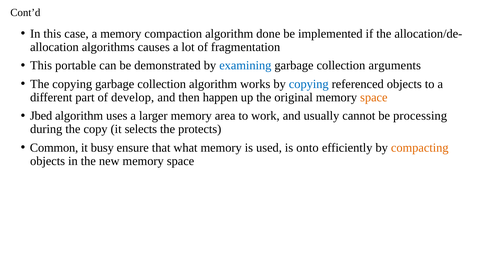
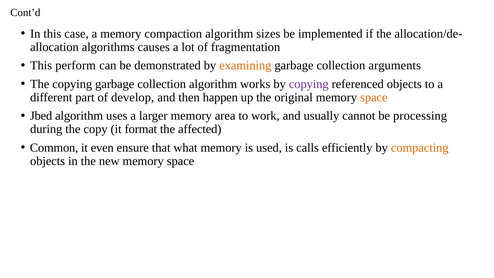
done: done -> sizes
portable: portable -> perform
examining colour: blue -> orange
copying at (309, 84) colour: blue -> purple
selects: selects -> format
protects: protects -> affected
busy: busy -> even
onto: onto -> calls
